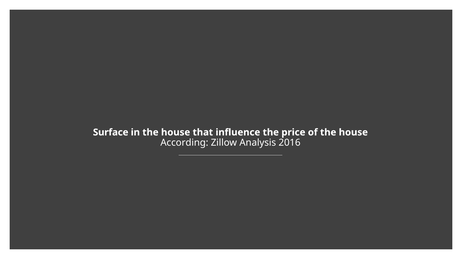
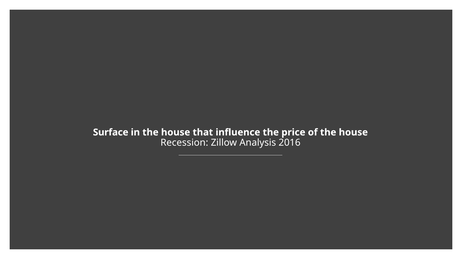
According: According -> Recession
